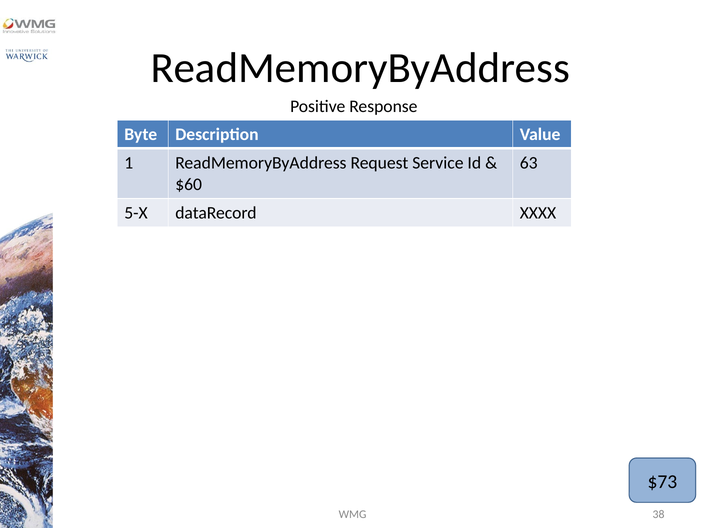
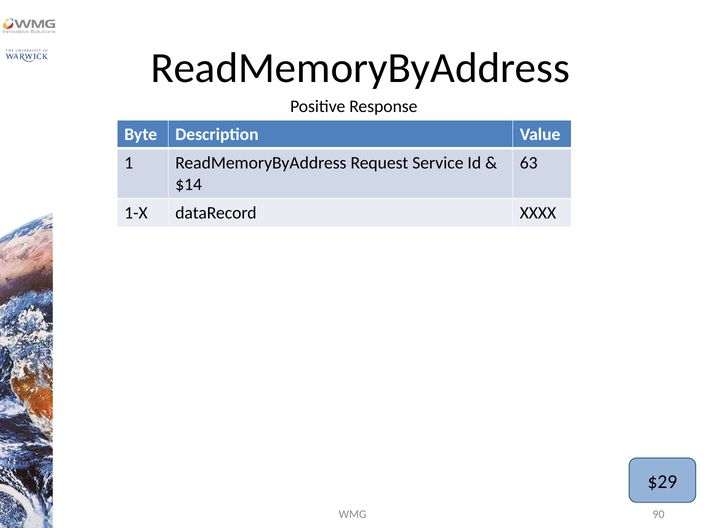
$60: $60 -> $14
5-X: 5-X -> 1-X
$73: $73 -> $29
38: 38 -> 90
